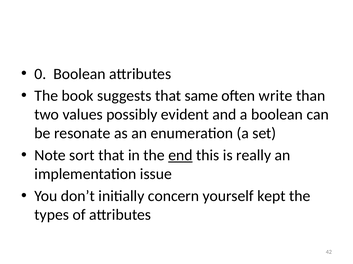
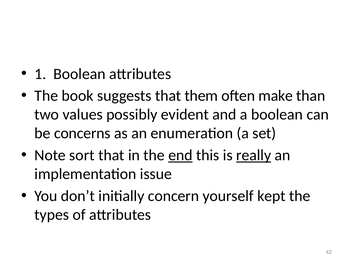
0: 0 -> 1
same: same -> them
write: write -> make
resonate: resonate -> concerns
really underline: none -> present
